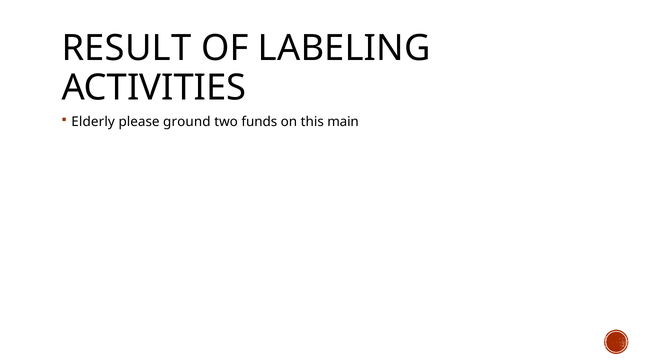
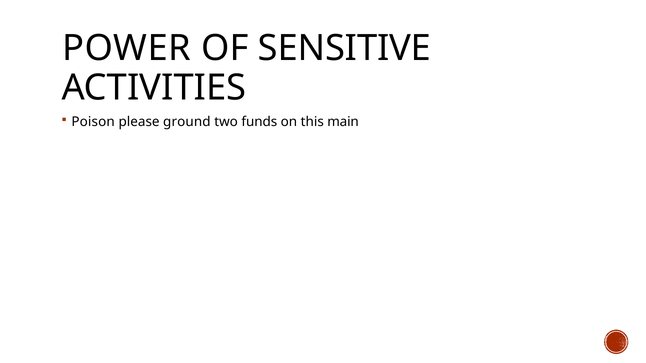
RESULT: RESULT -> POWER
LABELING: LABELING -> SENSITIVE
Elderly: Elderly -> Poison
